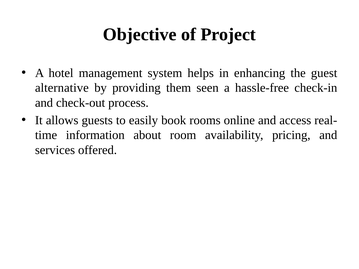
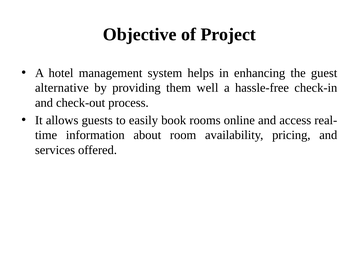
seen: seen -> well
